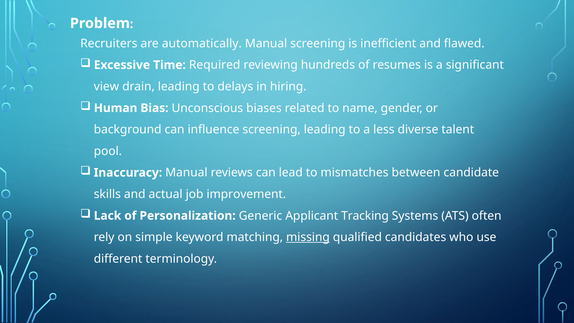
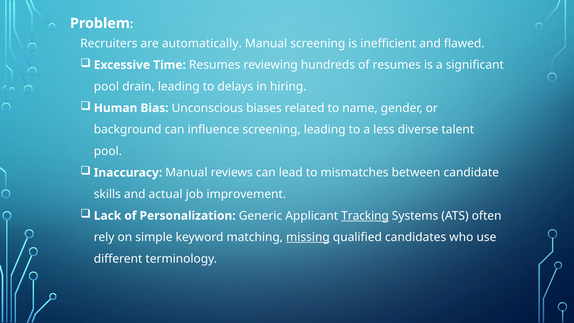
Time Required: Required -> Resumes
view at (106, 86): view -> pool
Tracking underline: none -> present
